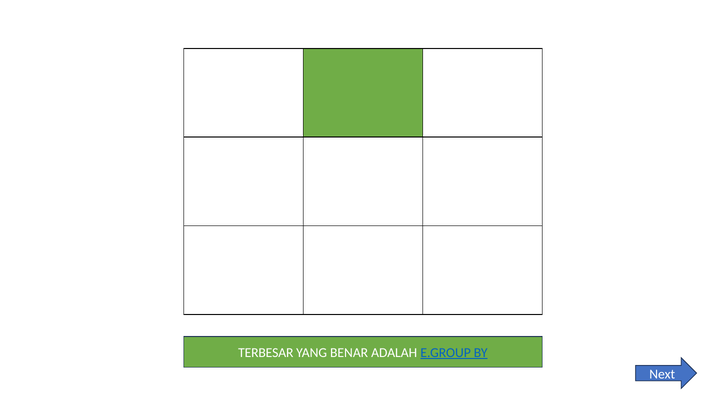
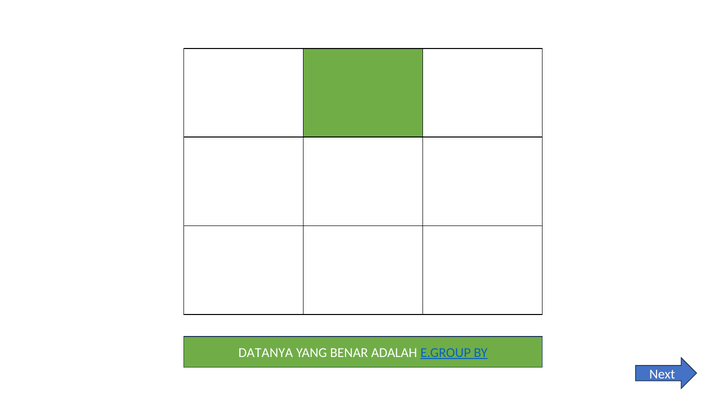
TERBESAR: TERBESAR -> DATANYA
